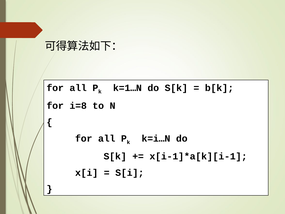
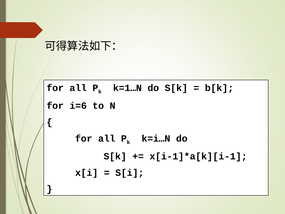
i=8: i=8 -> i=6
